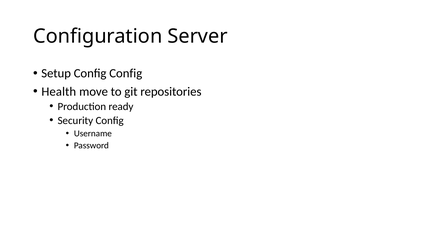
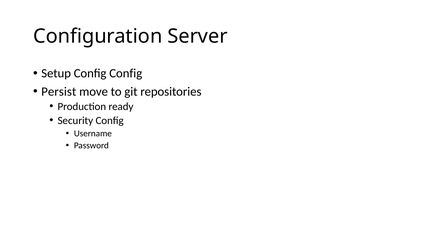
Health: Health -> Persist
